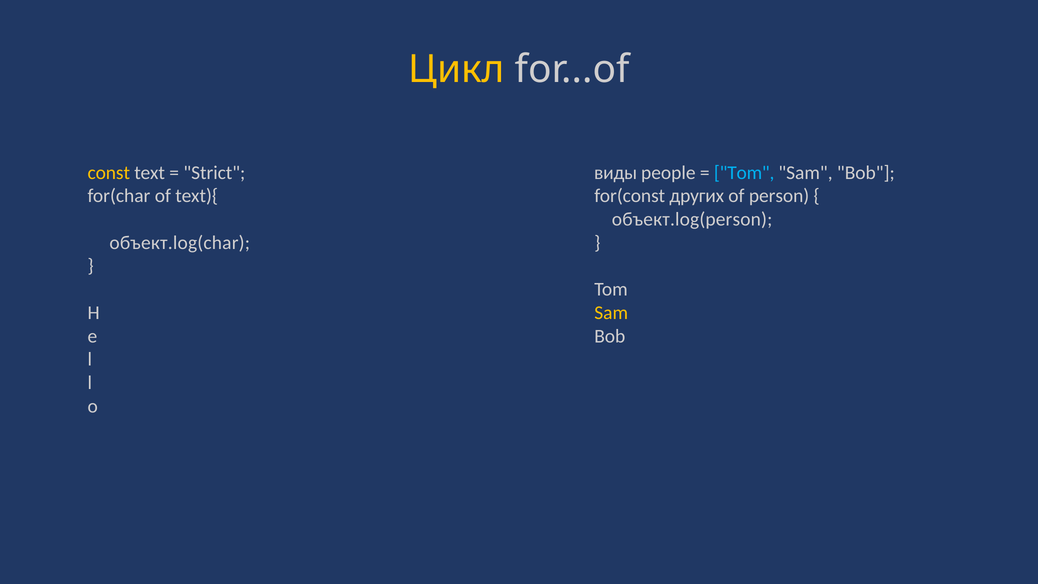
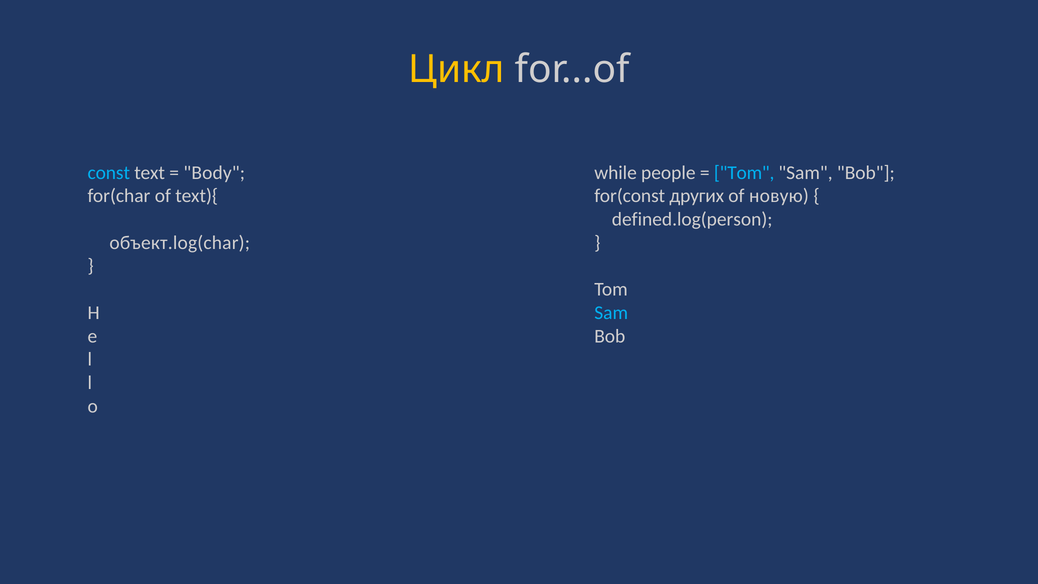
const colour: yellow -> light blue
Strict: Strict -> Body
виды: виды -> while
person: person -> новую
объект.log(person: объект.log(person -> defined.log(person
Sam at (611, 313) colour: yellow -> light blue
